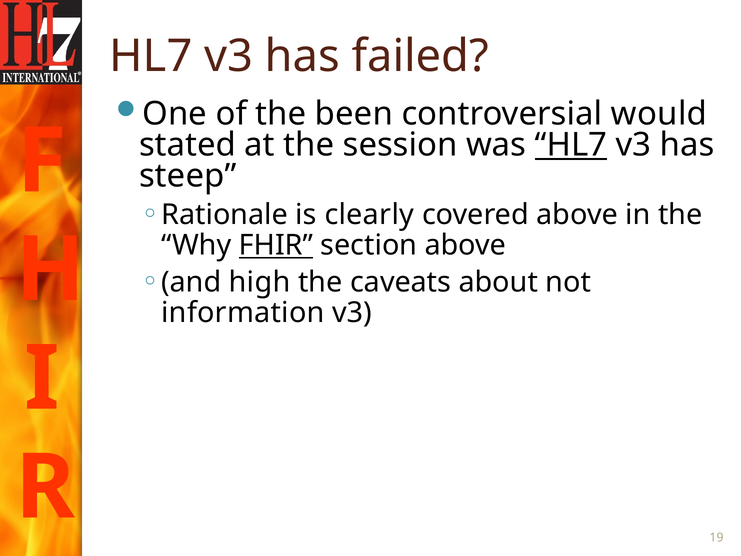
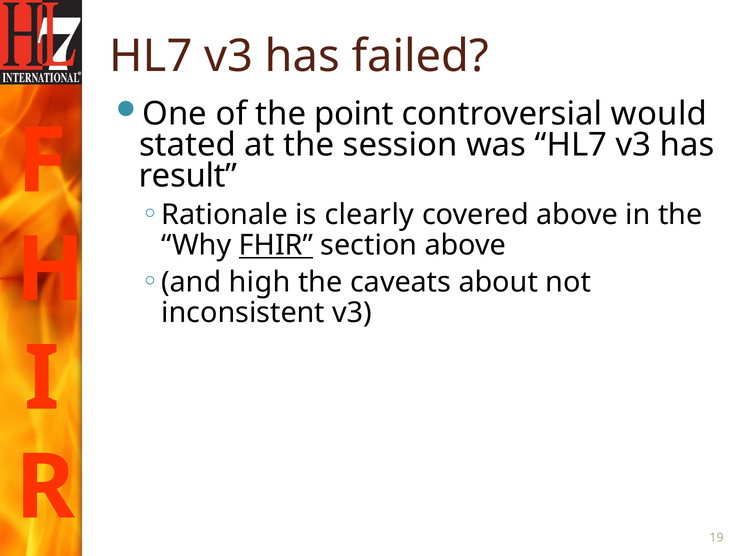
been: been -> point
HL7 at (571, 145) underline: present -> none
steep: steep -> result
information: information -> inconsistent
